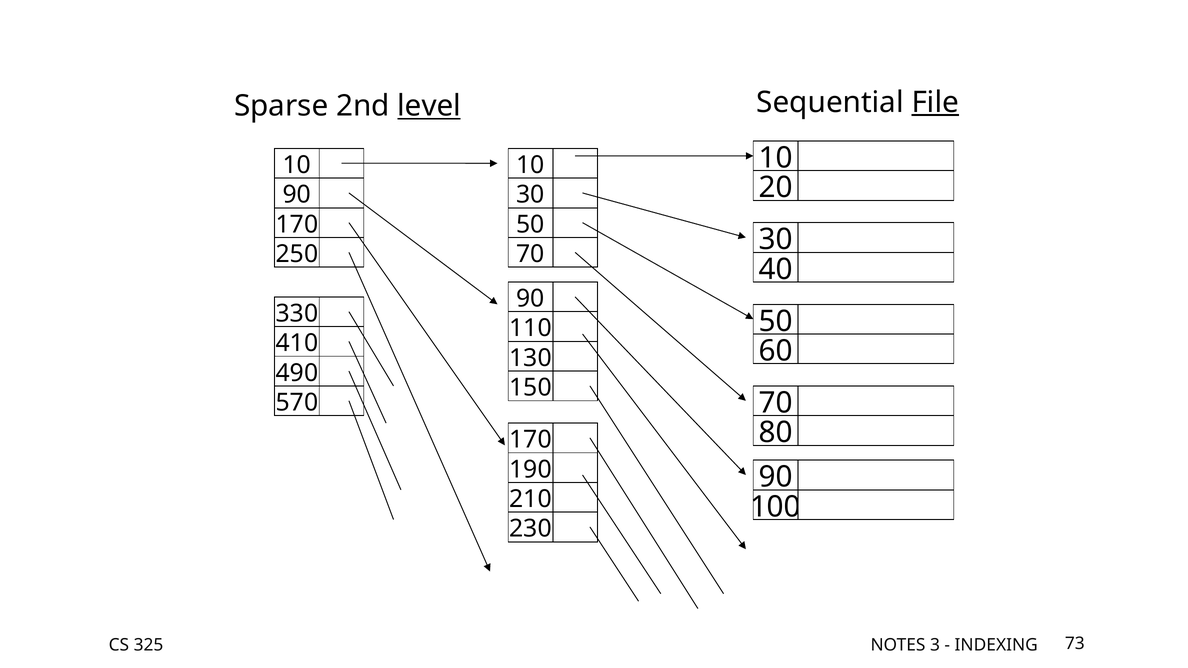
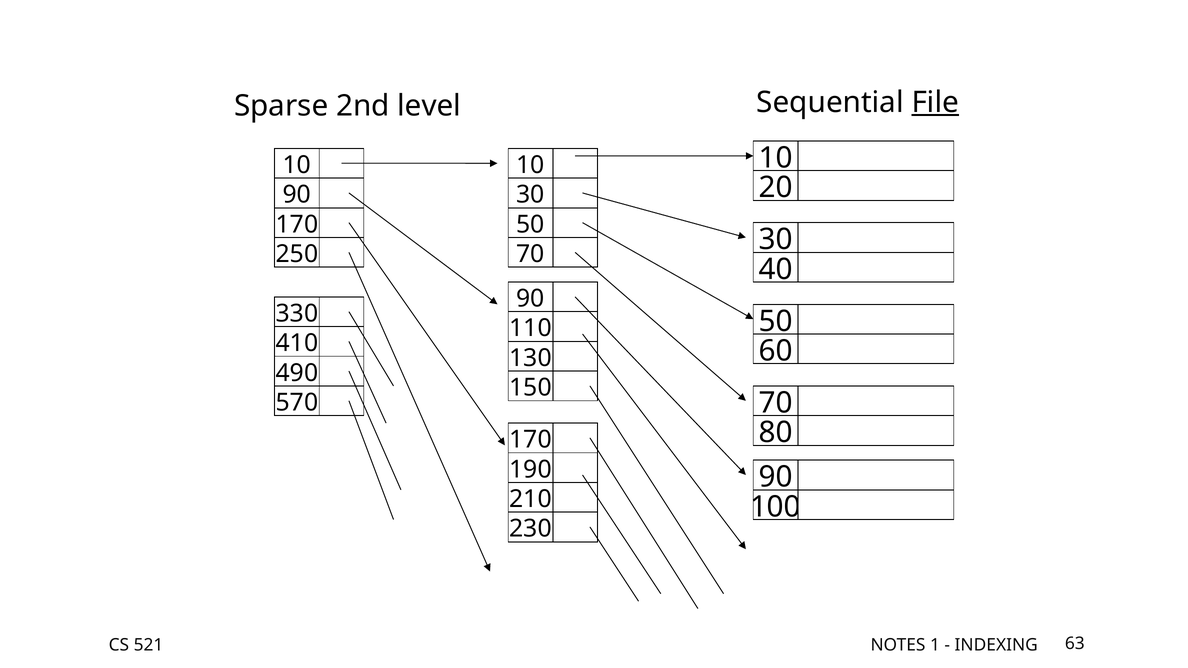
level underline: present -> none
325: 325 -> 521
3: 3 -> 1
73: 73 -> 63
